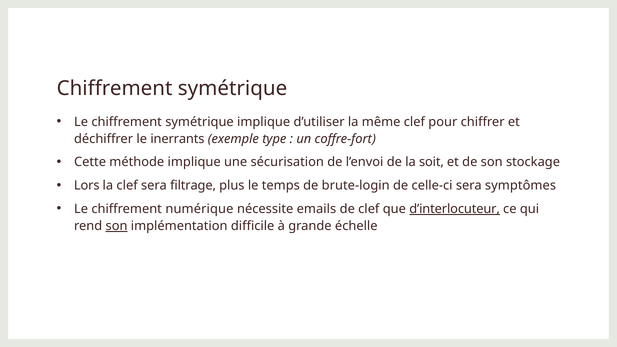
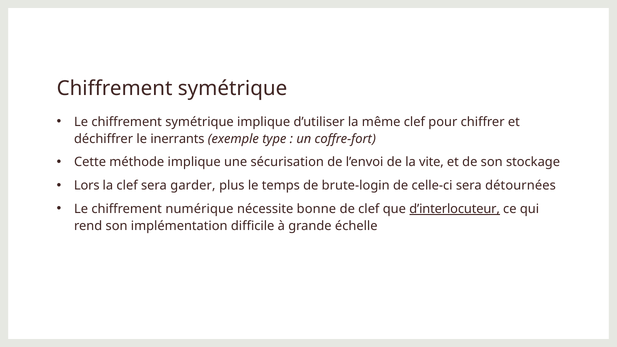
soit: soit -> vite
filtrage: filtrage -> garder
symptômes: symptômes -> détournées
emails: emails -> bonne
son at (117, 226) underline: present -> none
